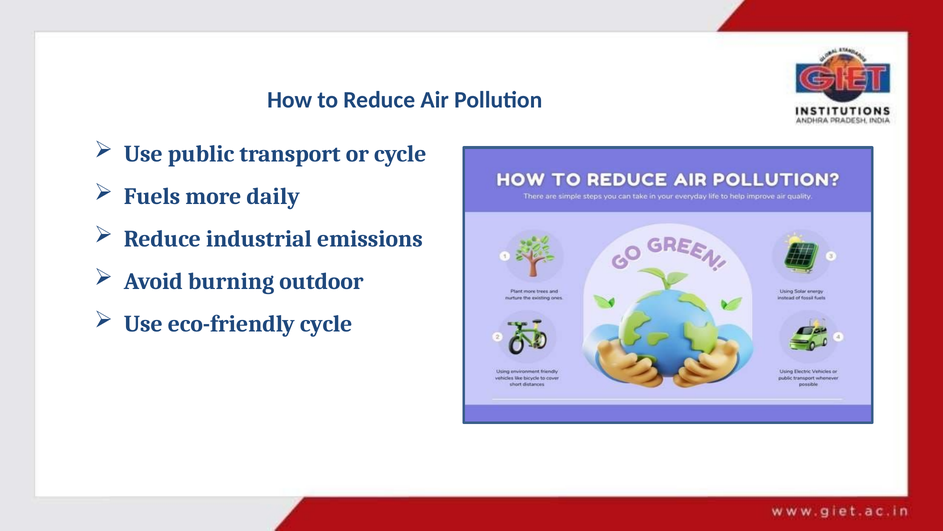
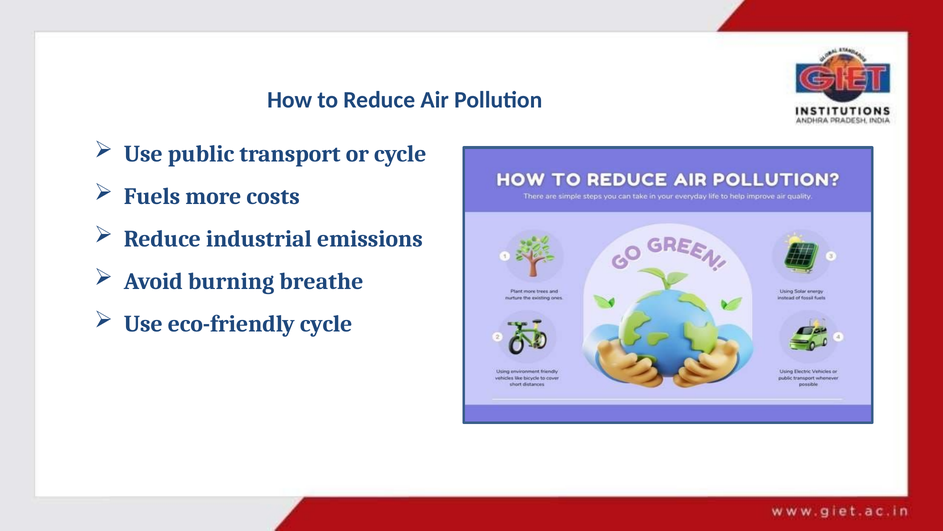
daily: daily -> costs
outdoor: outdoor -> breathe
